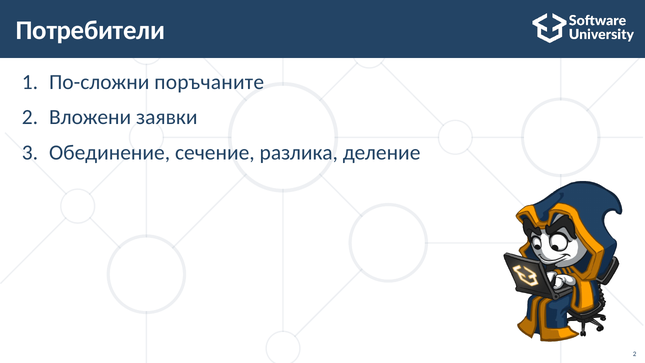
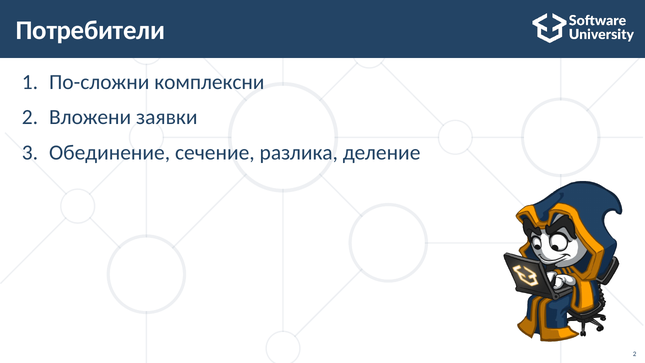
поръчаните: поръчаните -> комплексни
